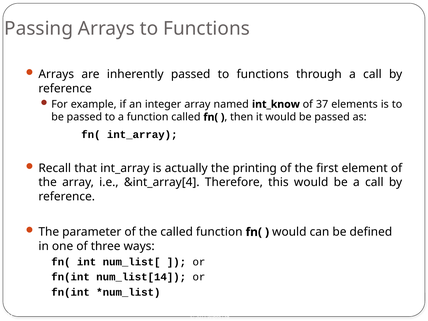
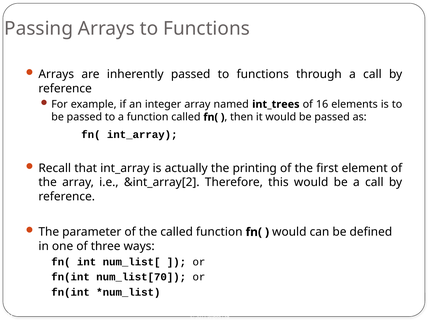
int_know: int_know -> int_trees
37: 37 -> 16
&int_array[4: &int_array[4 -> &int_array[2
num_list[14: num_list[14 -> num_list[70
